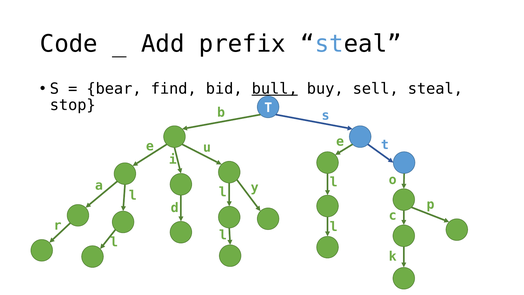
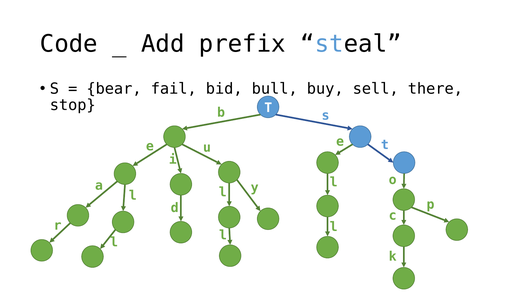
find: find -> fail
bull underline: present -> none
sell steal: steal -> there
